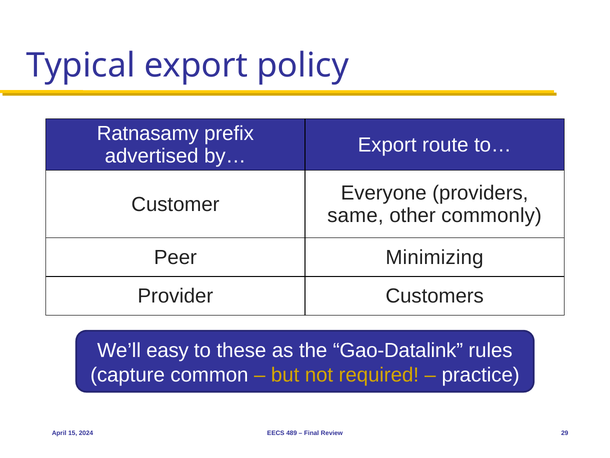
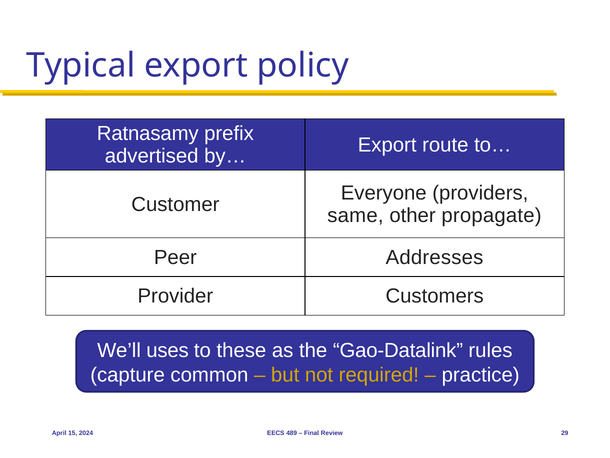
commonly: commonly -> propagate
Minimizing: Minimizing -> Addresses
easy: easy -> uses
